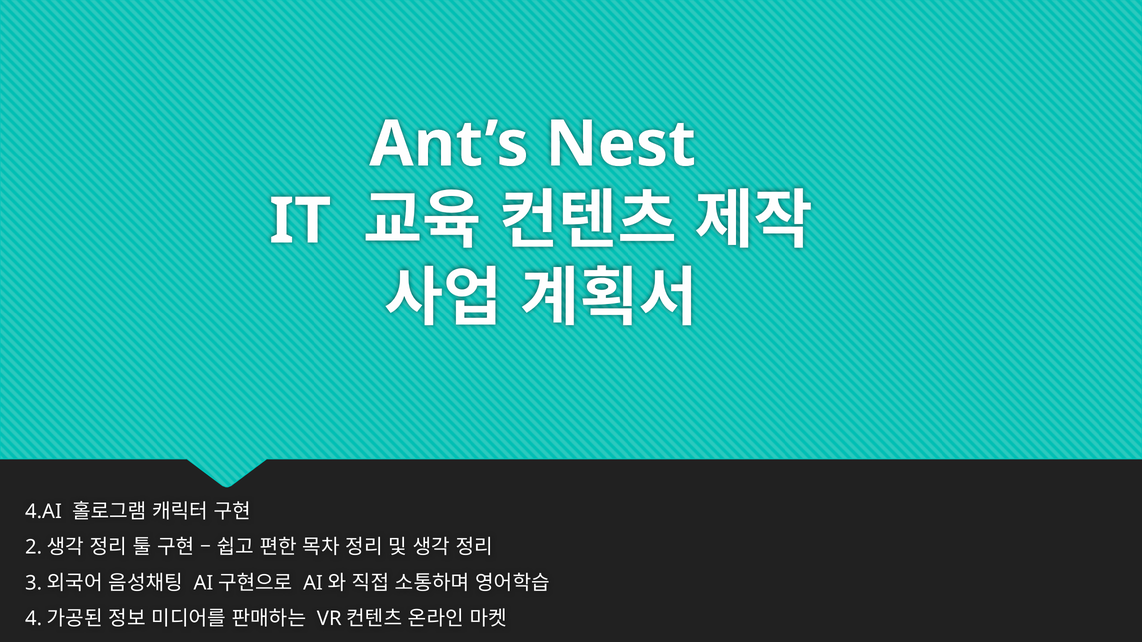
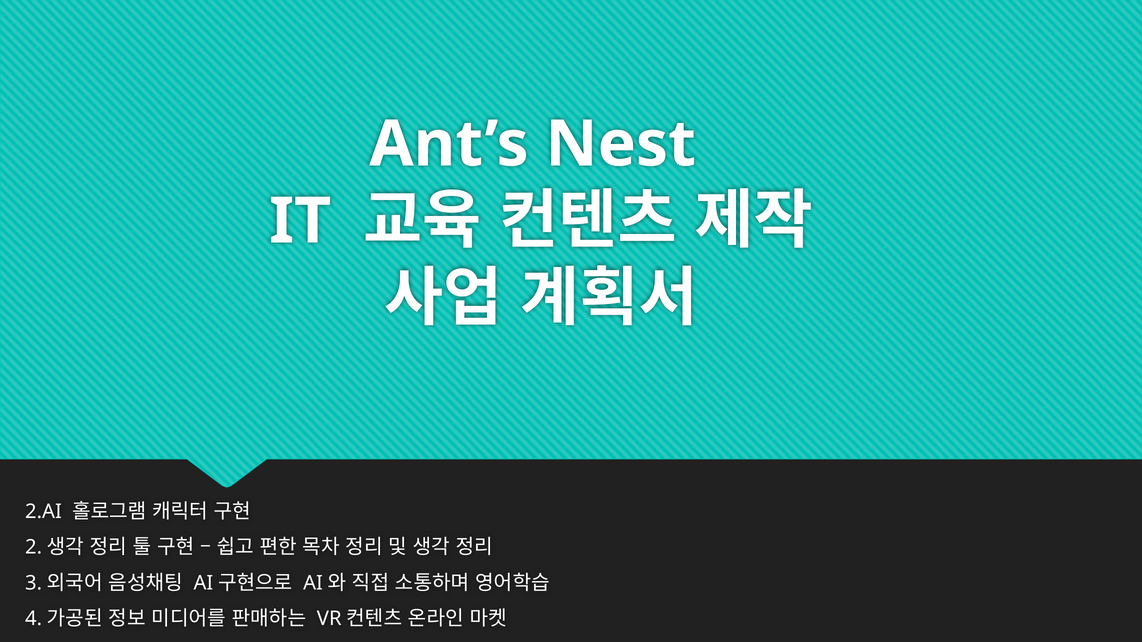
4.AI: 4.AI -> 2.AI
